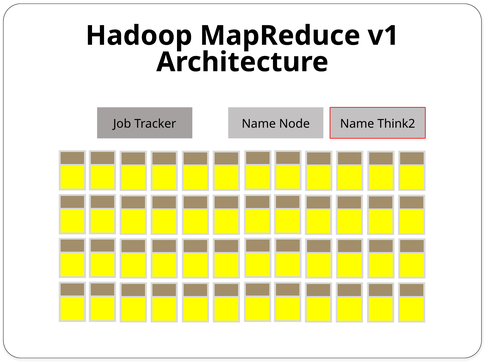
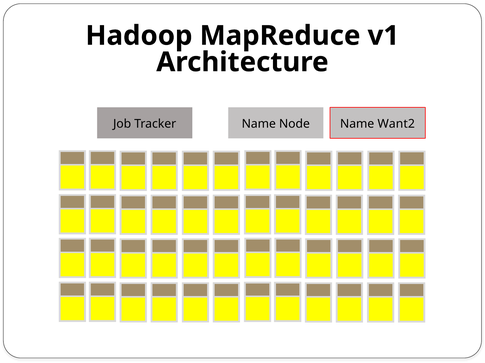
Think2: Think2 -> Want2
